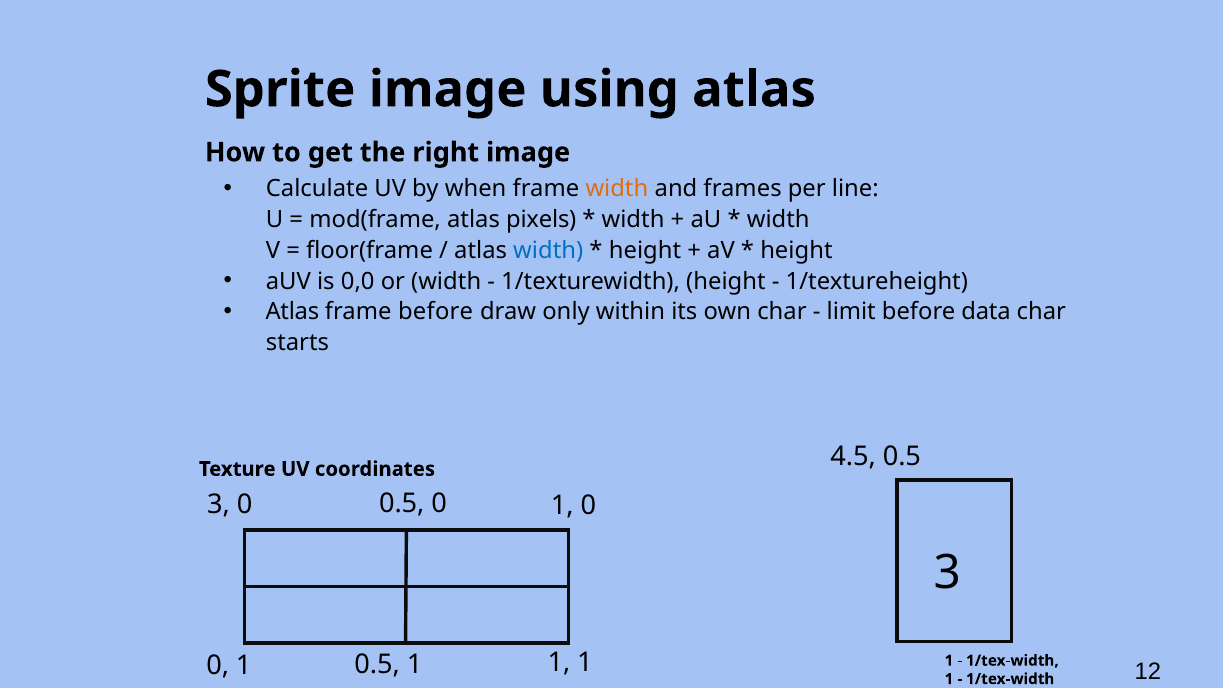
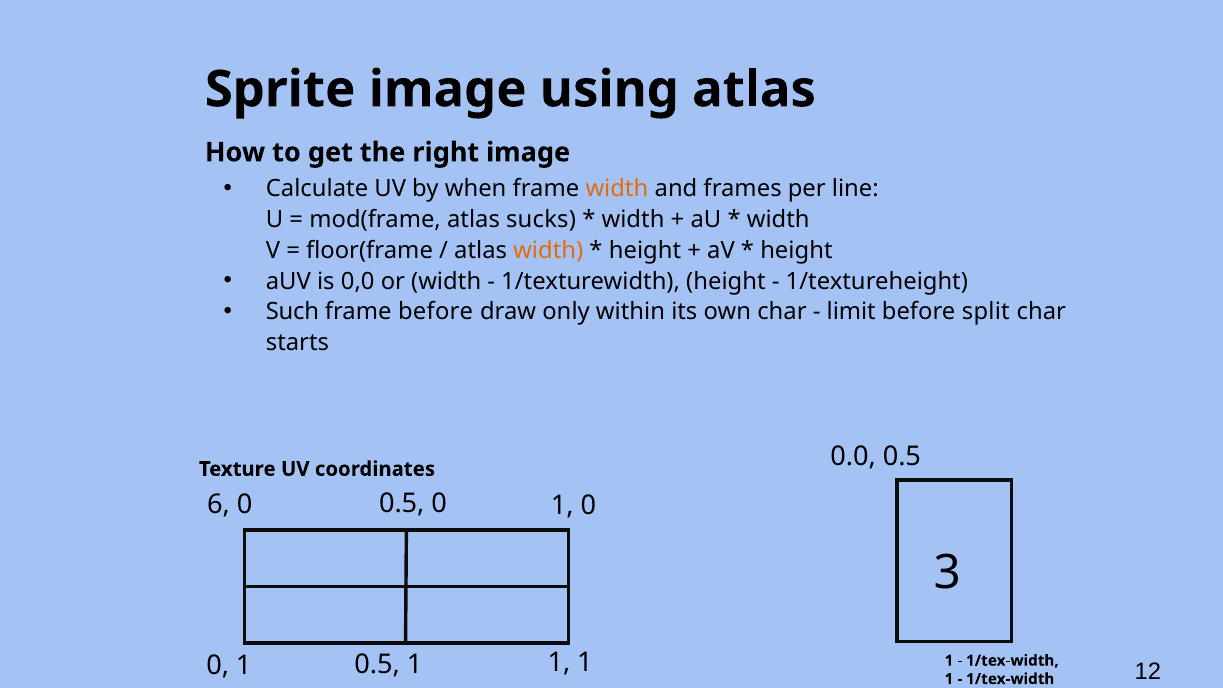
pixels: pixels -> sucks
width at (548, 250) colour: blue -> orange
Atlas at (292, 312): Atlas -> Such
data: data -> split
4.5: 4.5 -> 0.0
3 at (218, 505): 3 -> 6
